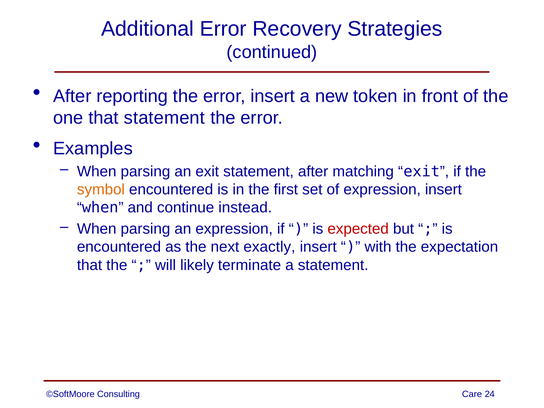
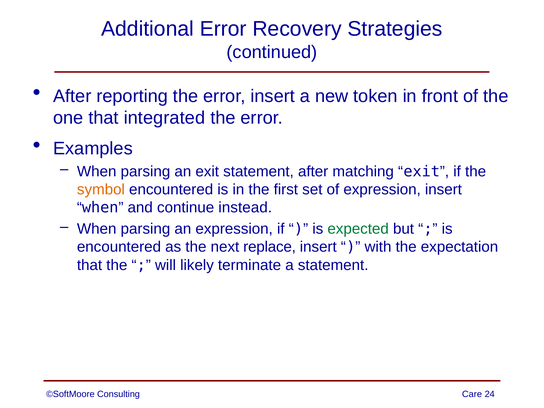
that statement: statement -> integrated
expected colour: red -> green
exactly: exactly -> replace
